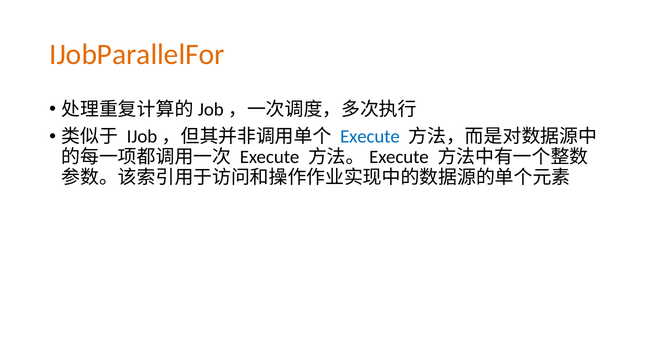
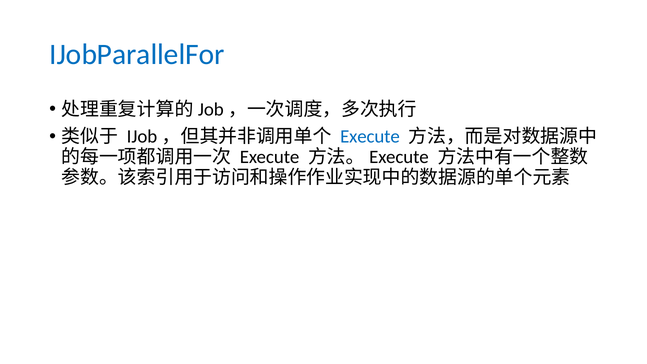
IJobParallelFor colour: orange -> blue
